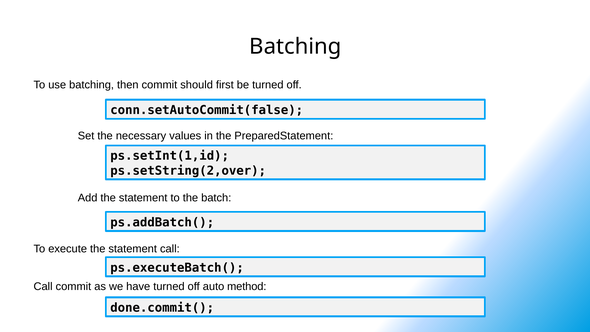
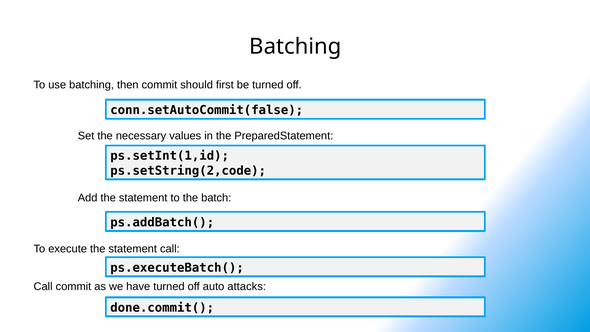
ps.setString(2,over: ps.setString(2,over -> ps.setString(2,code
method: method -> attacks
